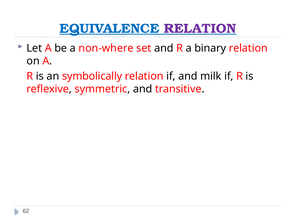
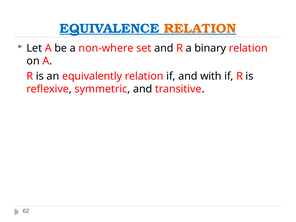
RELATION at (200, 29) colour: purple -> orange
symbolically: symbolically -> equivalently
milk: milk -> with
